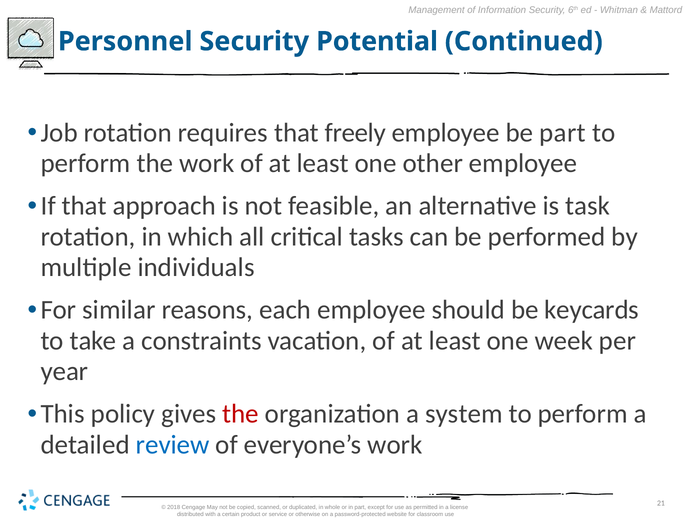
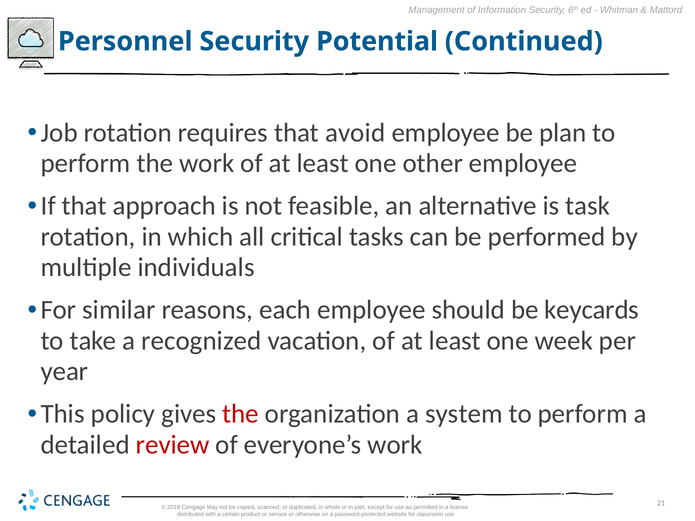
freely: freely -> avoid
be part: part -> plan
constraints: constraints -> recognized
review colour: blue -> red
